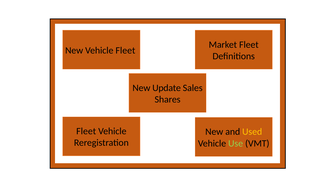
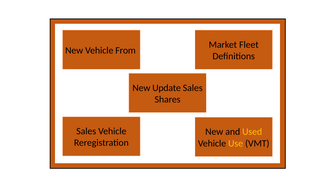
Vehicle Fleet: Fleet -> From
Fleet at (86, 131): Fleet -> Sales
Use colour: light green -> yellow
